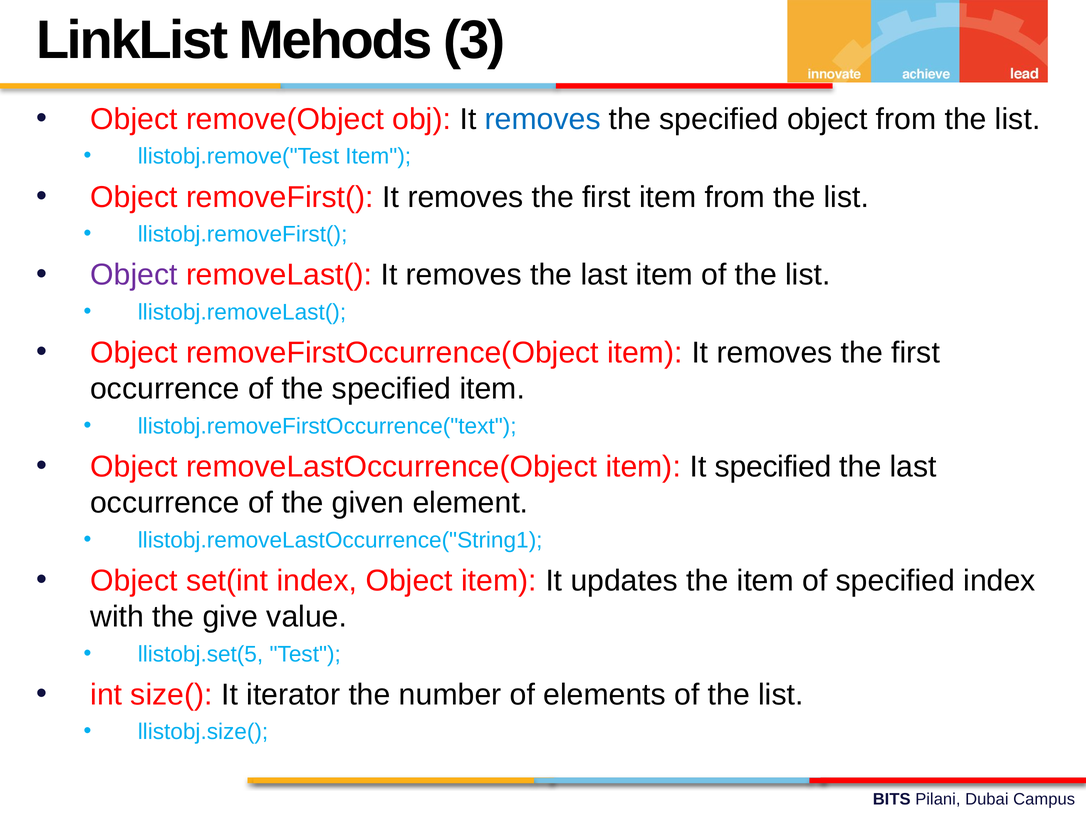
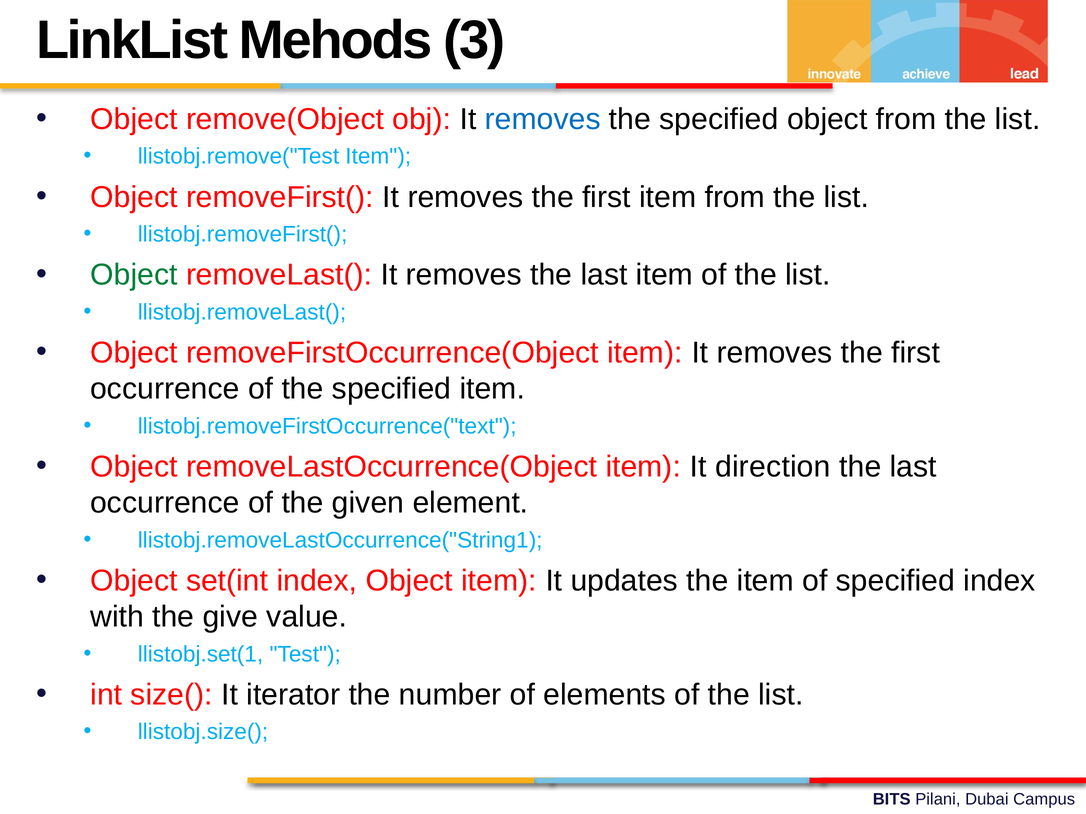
Object at (134, 275) colour: purple -> green
It specified: specified -> direction
llistobj.set(5: llistobj.set(5 -> llistobj.set(1
